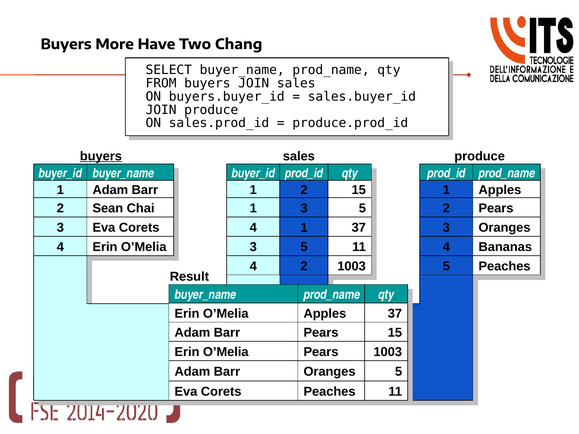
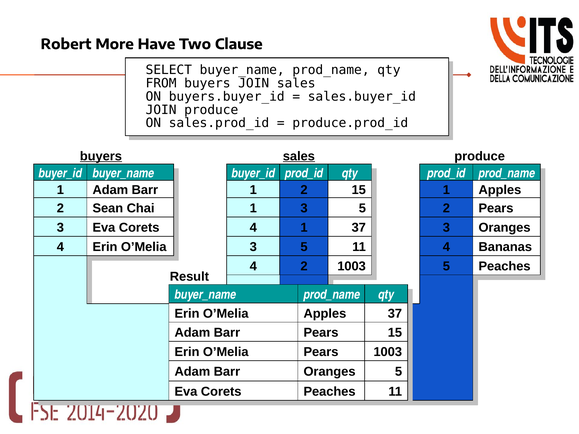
Buyers at (66, 44): Buyers -> Robert
Chang: Chang -> Clause
sales at (299, 156) underline: none -> present
